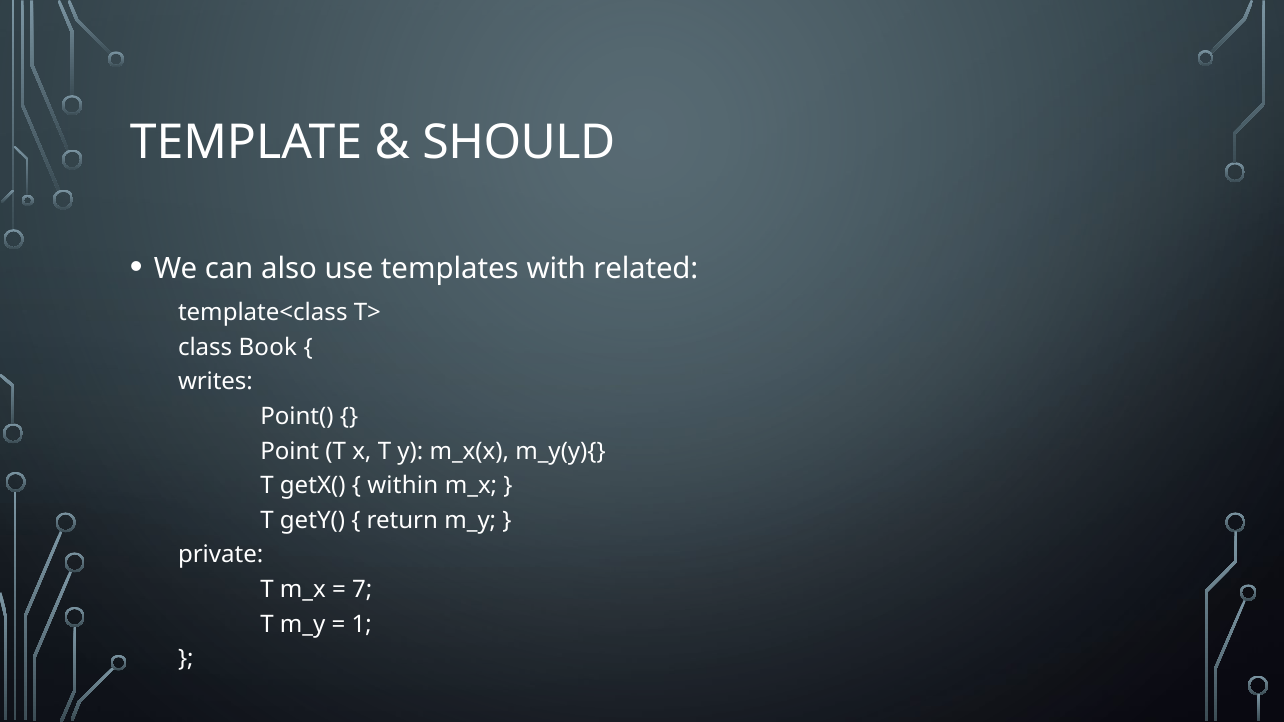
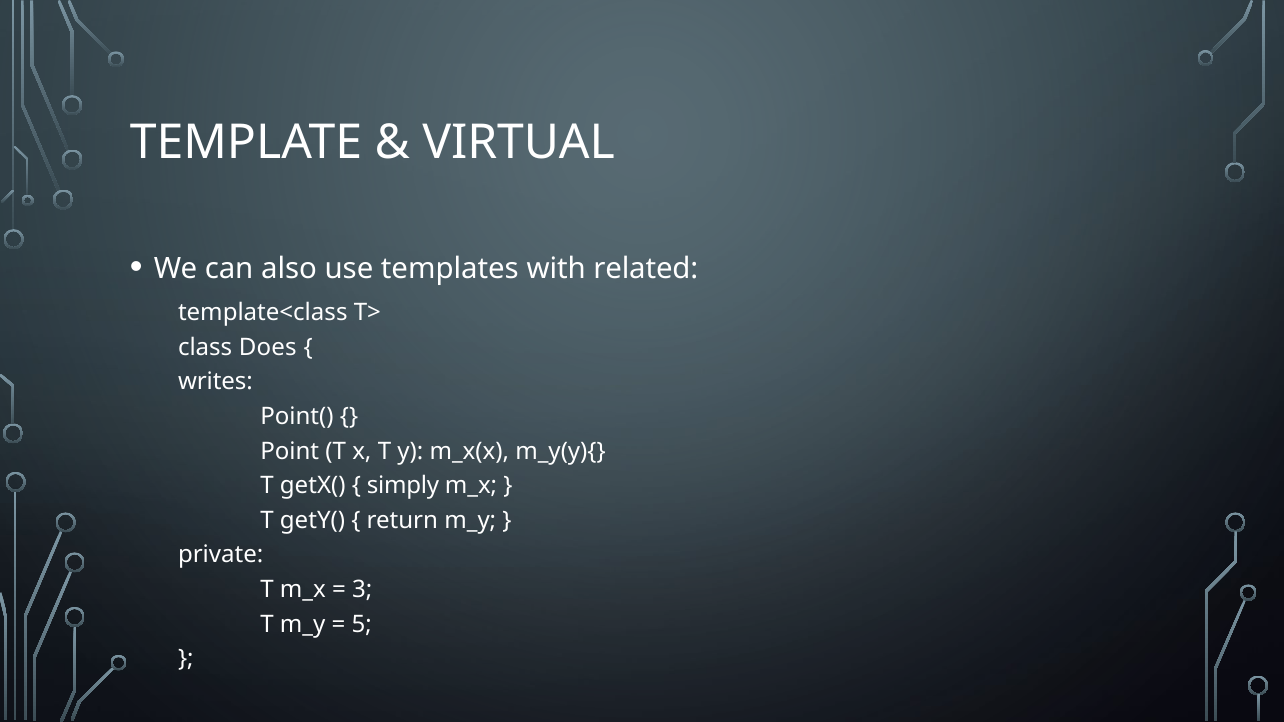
SHOULD: SHOULD -> VIRTUAL
Book: Book -> Does
within: within -> simply
7: 7 -> 3
1: 1 -> 5
